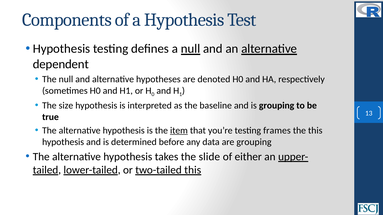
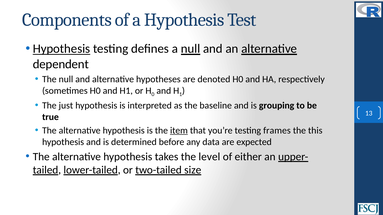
Hypothesis at (62, 49) underline: none -> present
size: size -> just
are grouping: grouping -> expected
slide: slide -> level
two-tailed this: this -> size
